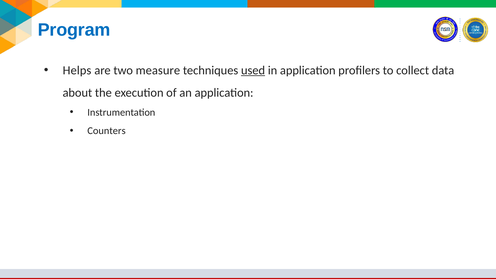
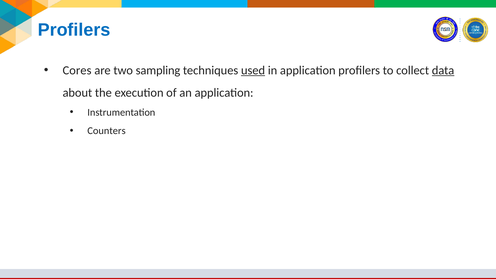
Program at (74, 30): Program -> Profilers
Helps: Helps -> Cores
measure: measure -> sampling
data underline: none -> present
